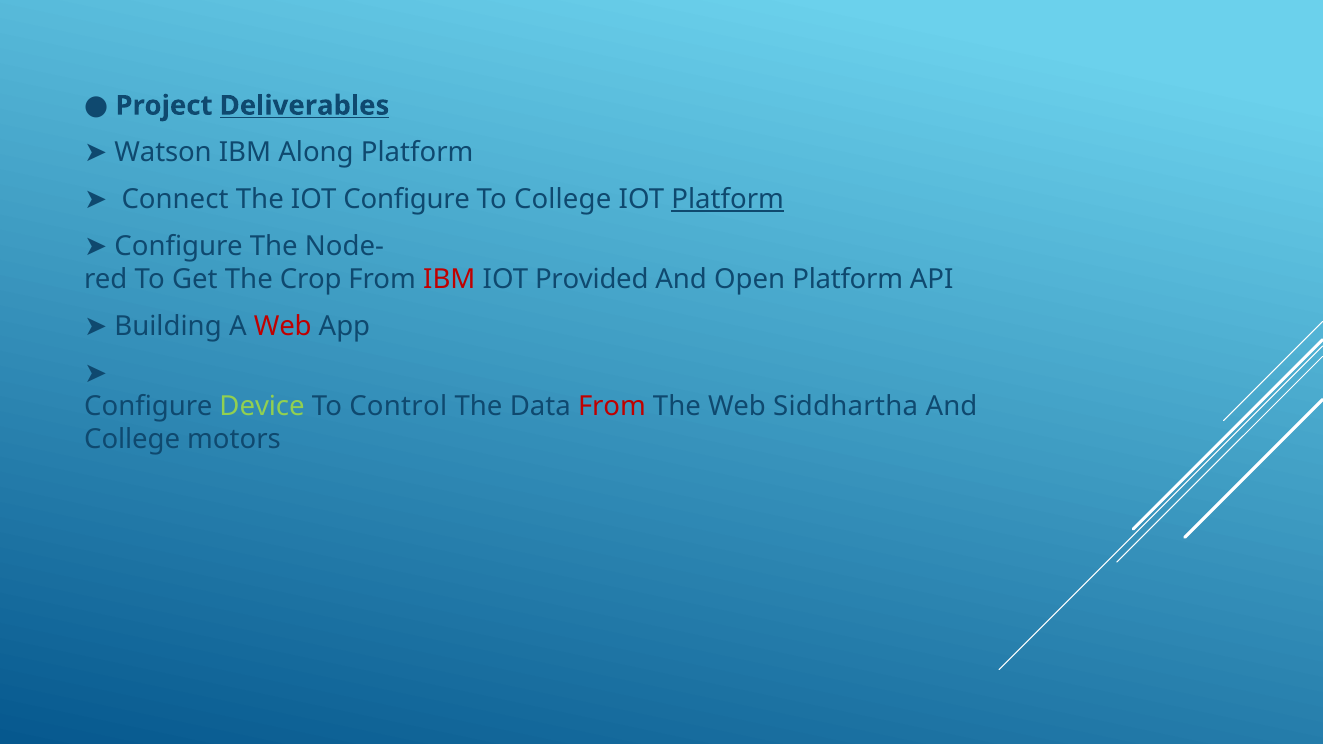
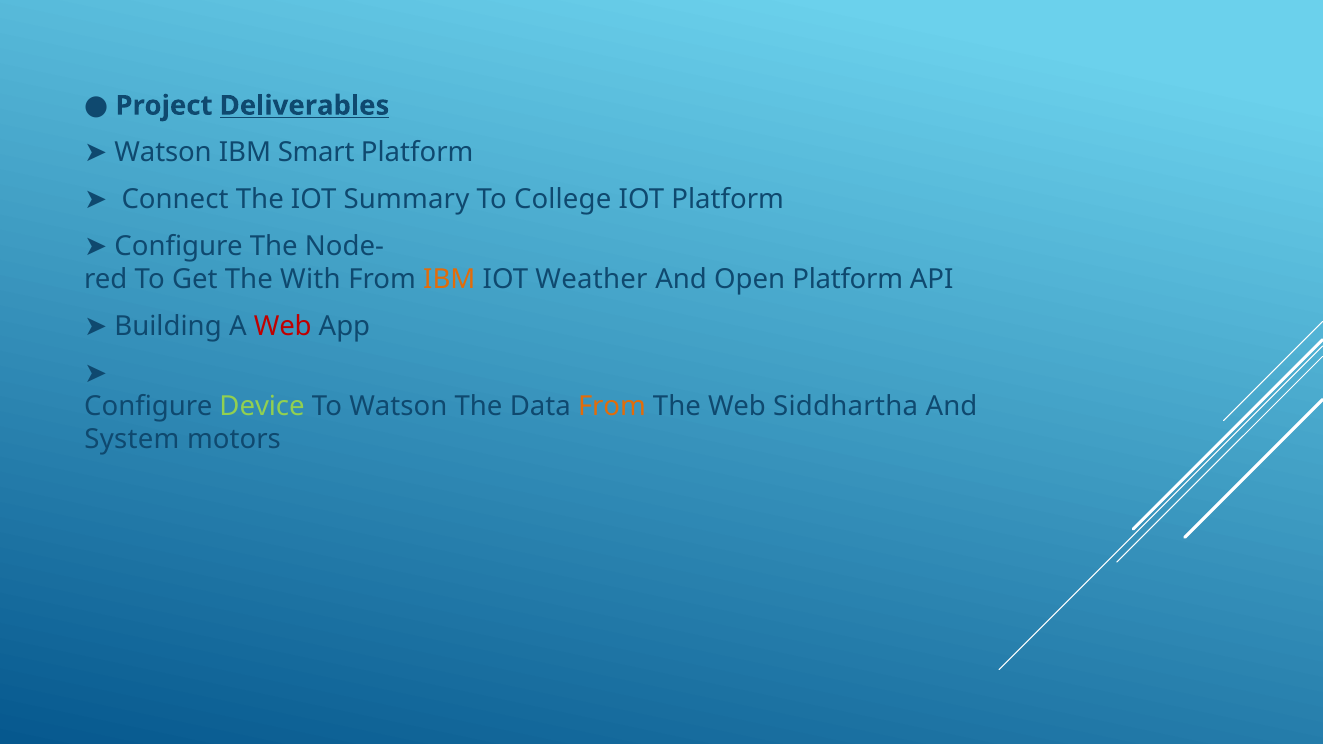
Along: Along -> Smart
IOT Configure: Configure -> Summary
Platform at (728, 199) underline: present -> none
Crop: Crop -> With
IBM at (449, 279) colour: red -> orange
Provided: Provided -> Weather
To Control: Control -> Watson
From at (612, 406) colour: red -> orange
College at (132, 439): College -> System
